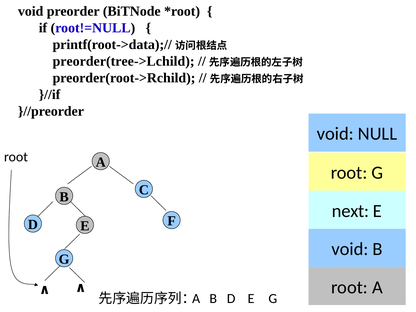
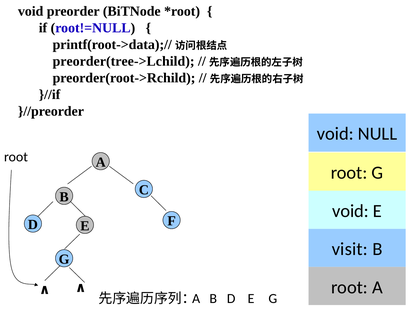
next at (351, 211): next -> void
void at (350, 249): void -> visit
